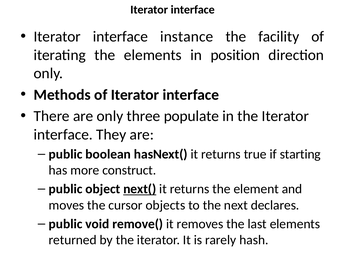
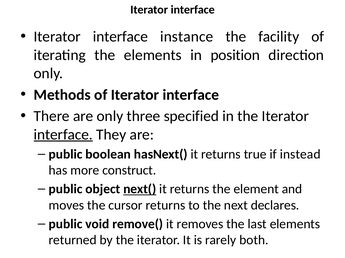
populate: populate -> specified
interface at (63, 135) underline: none -> present
starting: starting -> instead
cursor objects: objects -> returns
hash: hash -> both
